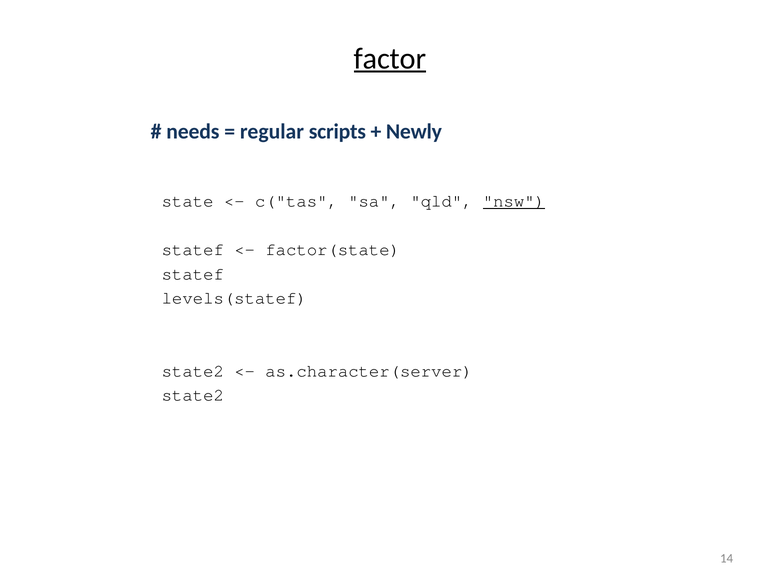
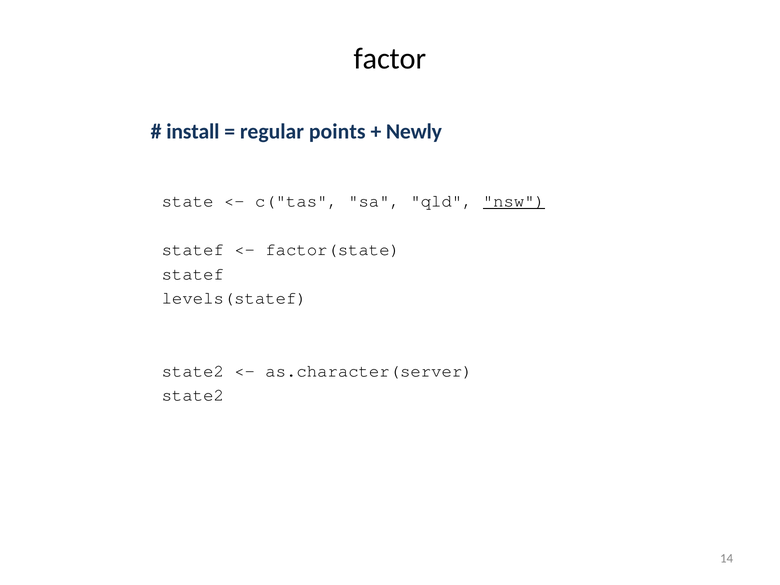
factor underline: present -> none
needs: needs -> install
scripts: scripts -> points
